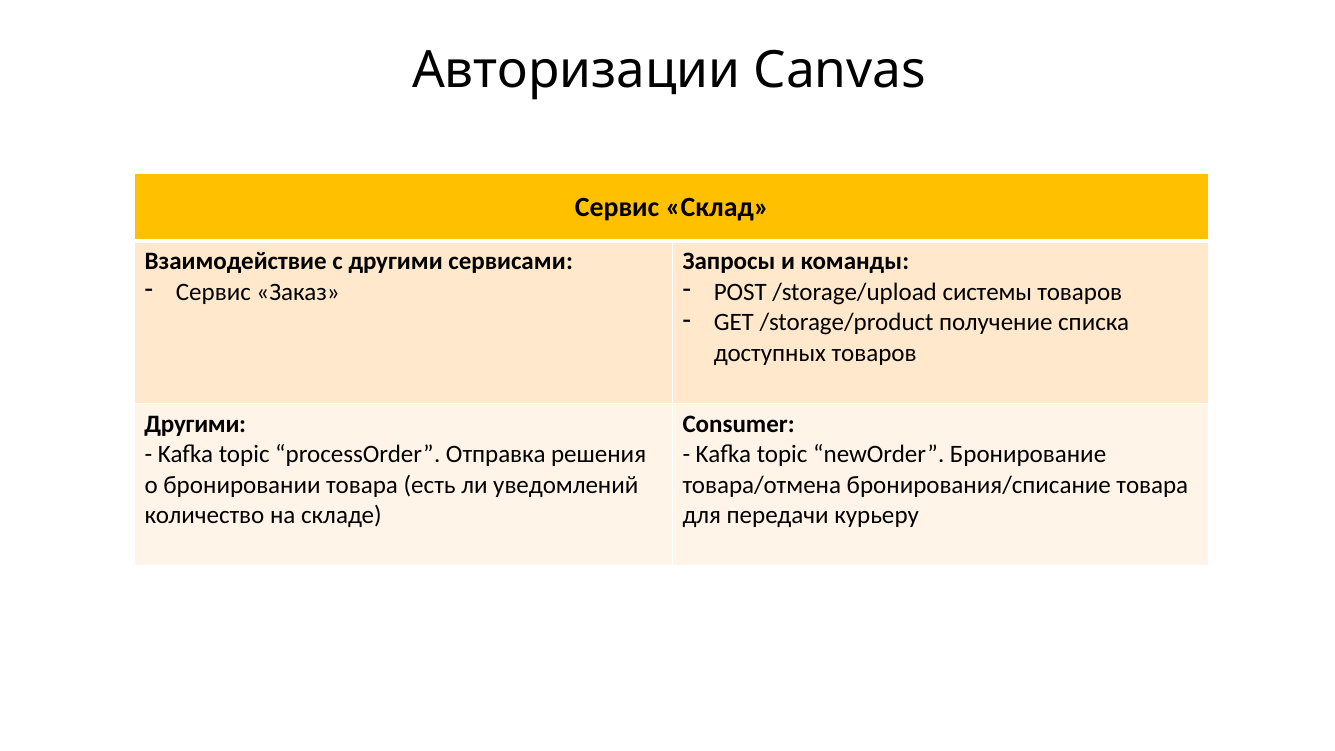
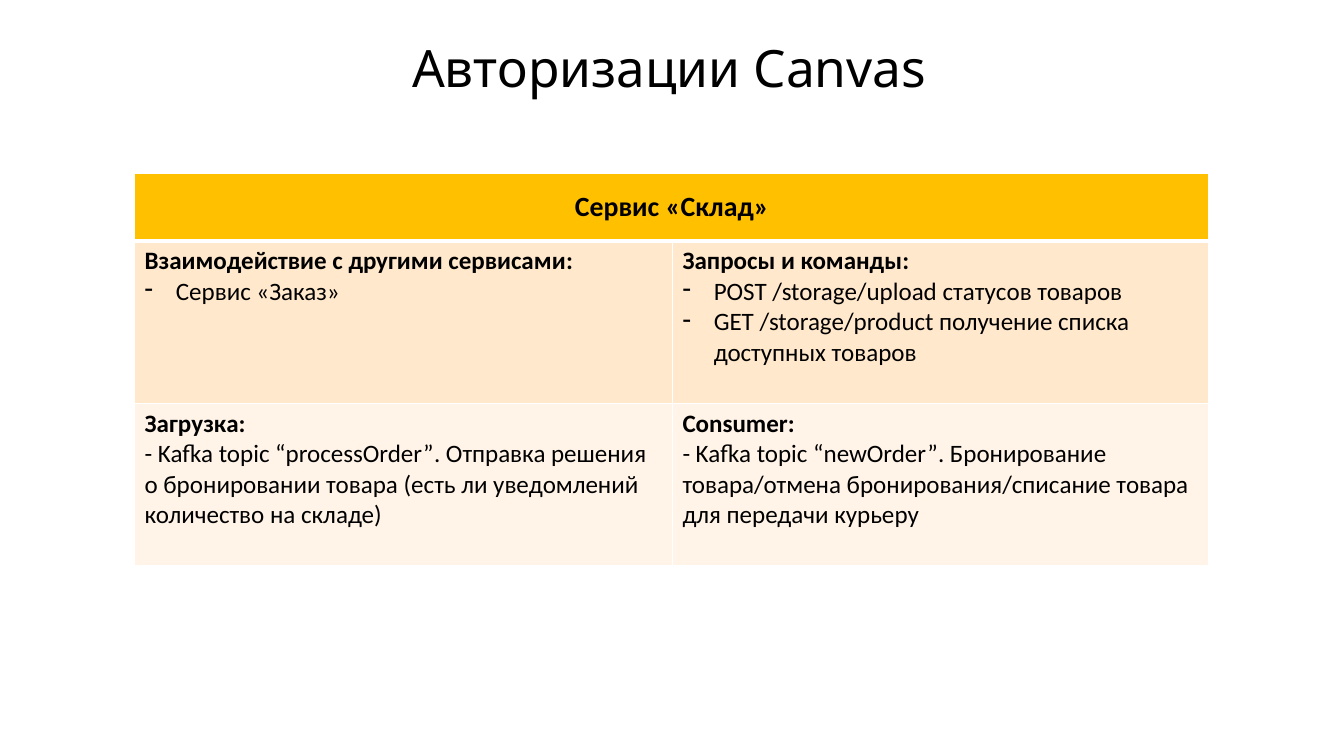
системы: системы -> статусов
Другими at (195, 424): Другими -> Загрузка
